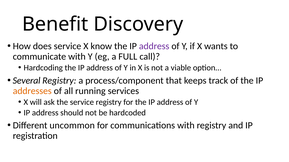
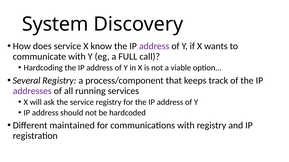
Benefit: Benefit -> System
addresses colour: orange -> purple
uncommon: uncommon -> maintained
